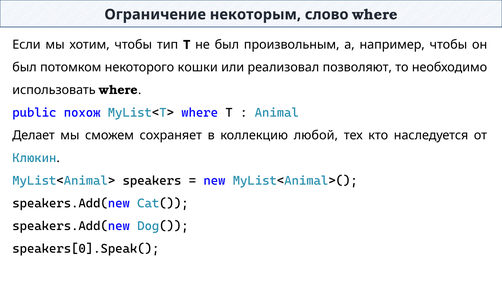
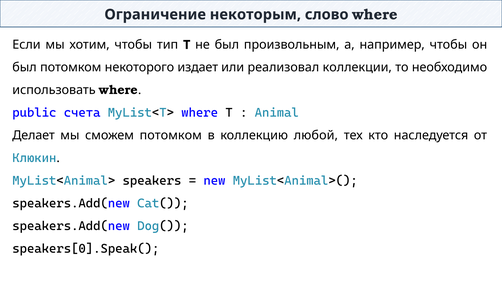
кошки: кошки -> издает
позволяют: позволяют -> коллекции
похож: похож -> счета
сможем сохраняет: сохраняет -> потомком
